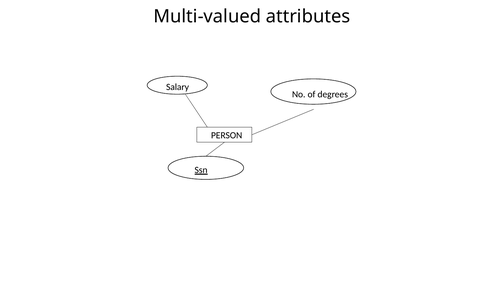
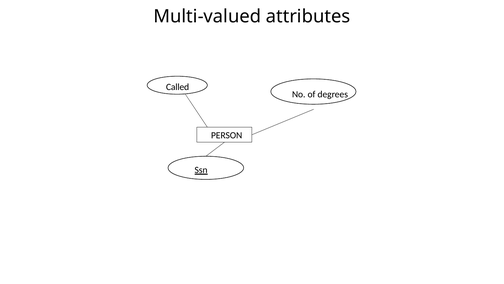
Salary: Salary -> Called
